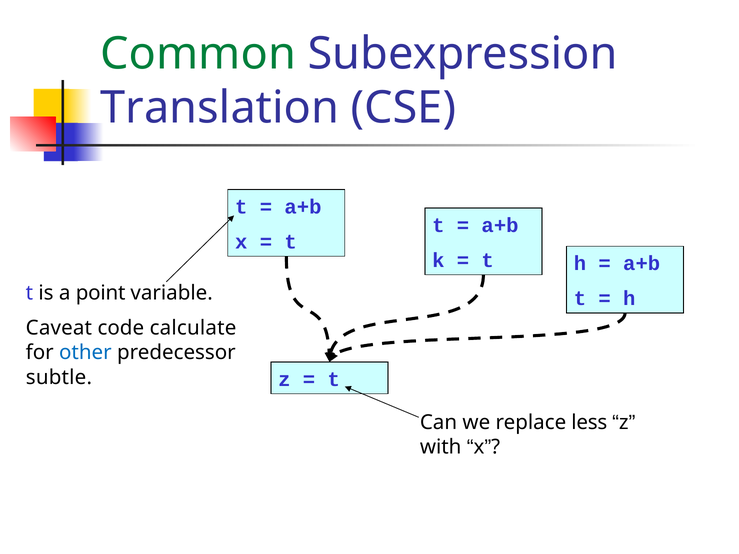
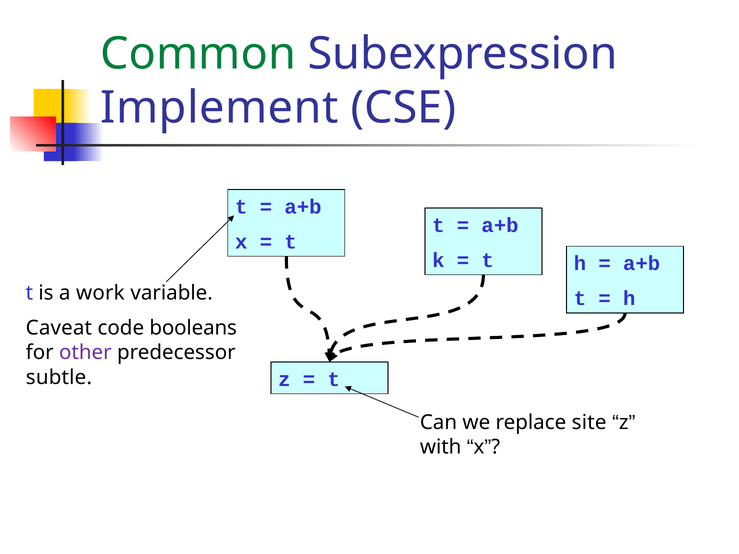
Translation: Translation -> Implement
point: point -> work
calculate: calculate -> booleans
other colour: blue -> purple
less: less -> site
